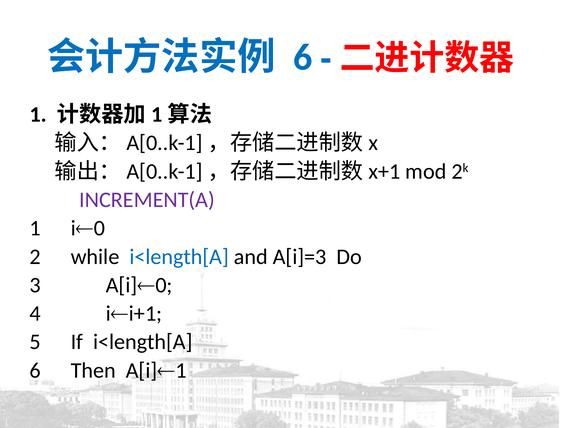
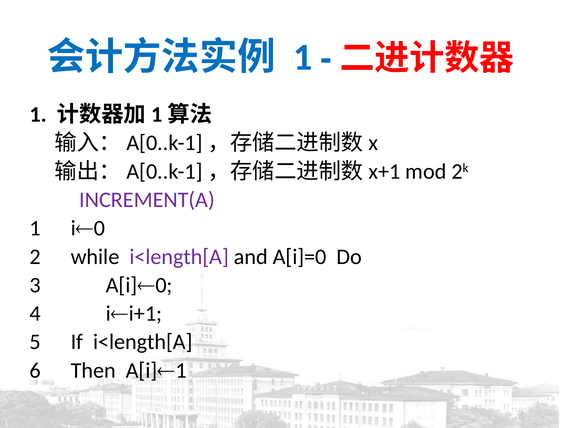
6 at (303, 57): 6 -> 1
i<length[A at (179, 257) colour: blue -> purple
A[i]=3: A[i]=3 -> A[i]=0
